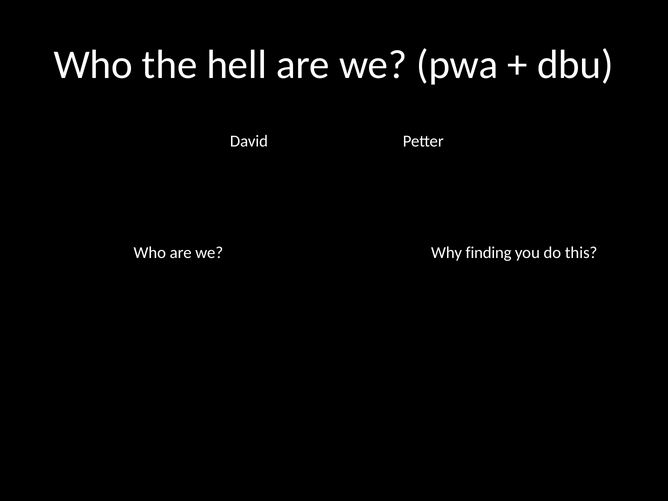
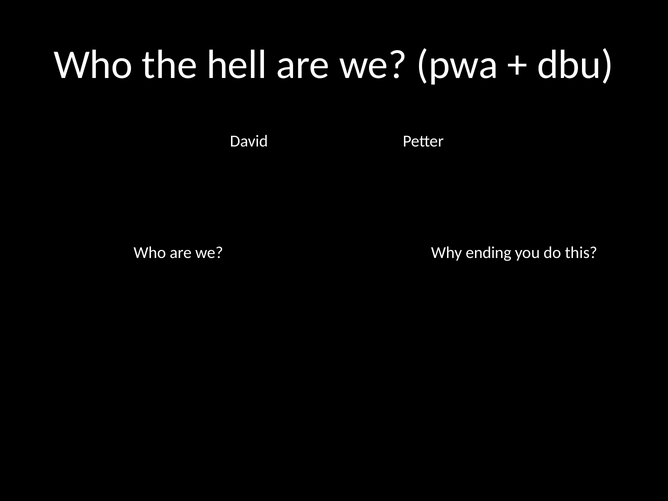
finding: finding -> ending
